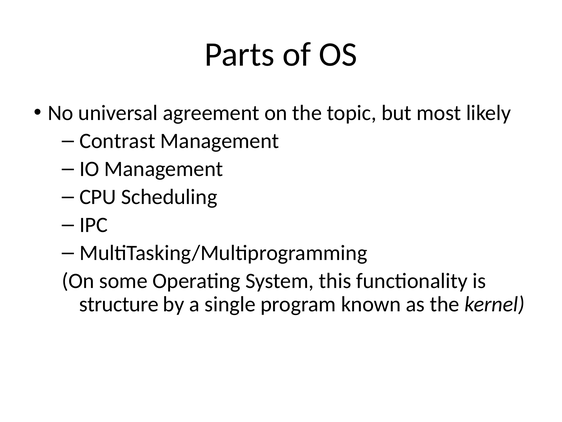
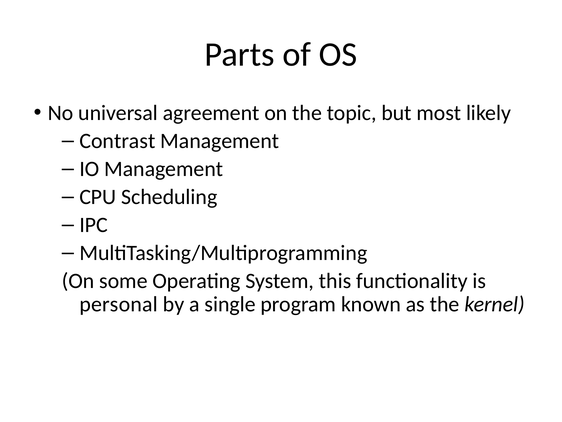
structure: structure -> personal
